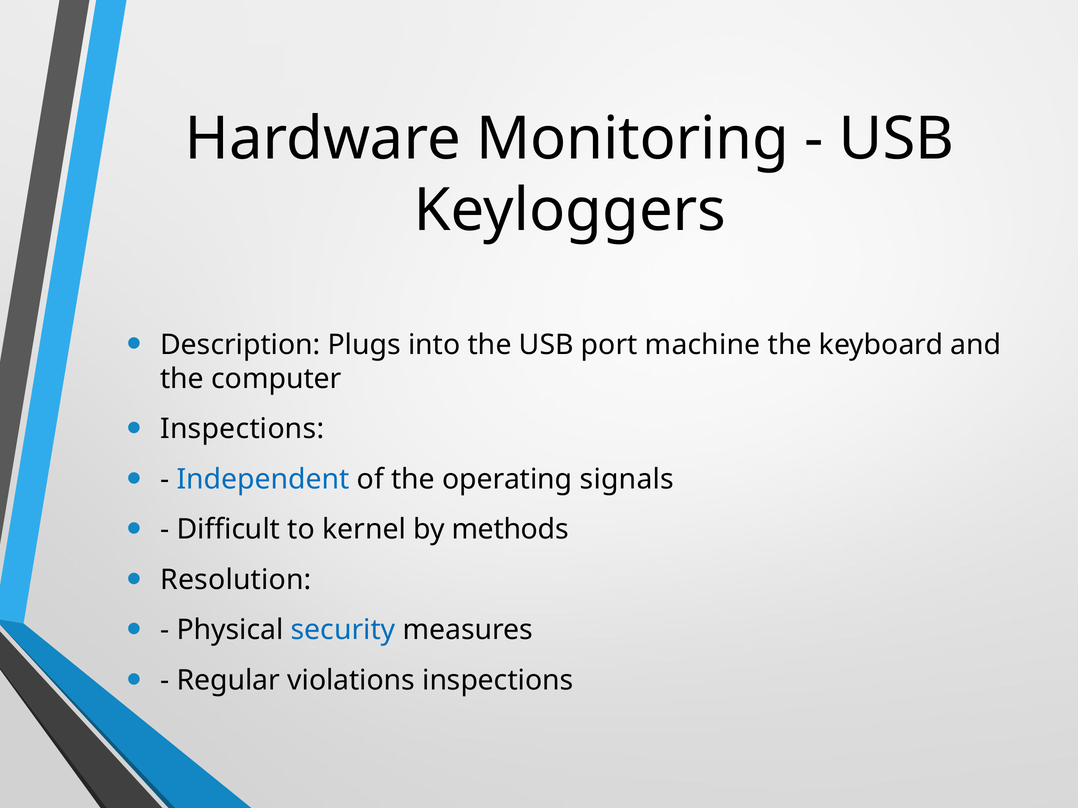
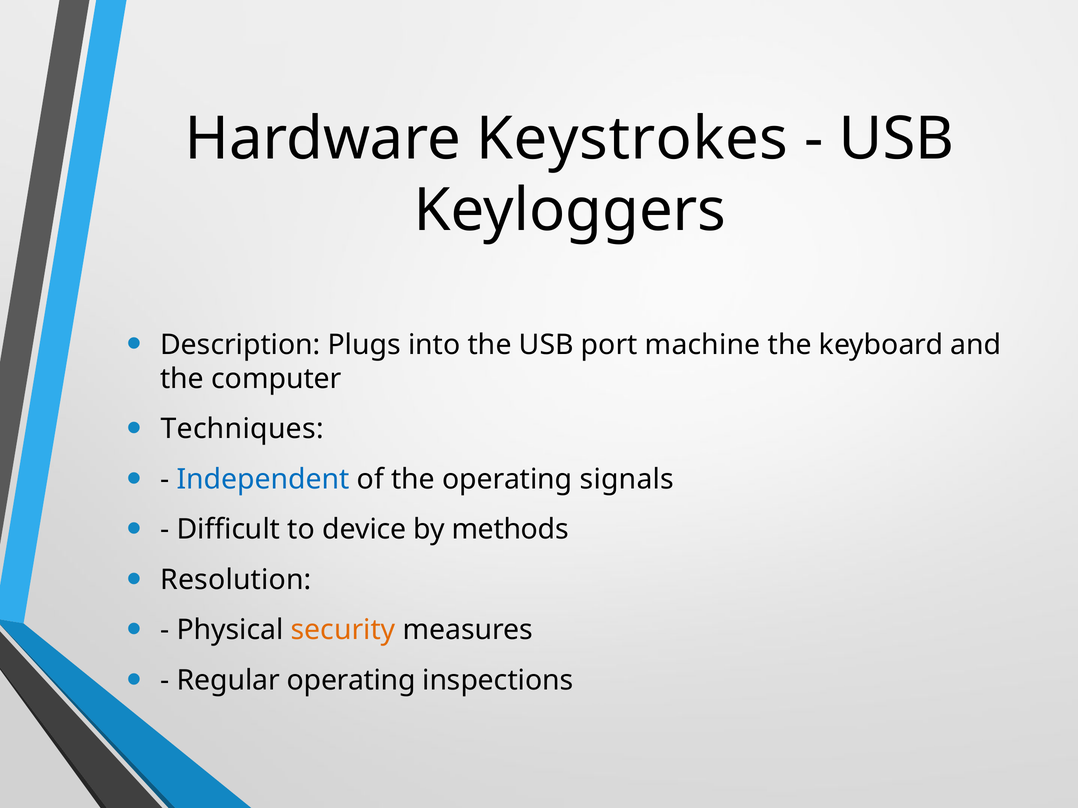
Monitoring: Monitoring -> Keystrokes
Inspections at (242, 429): Inspections -> Techniques
kernel: kernel -> device
security colour: blue -> orange
Regular violations: violations -> operating
